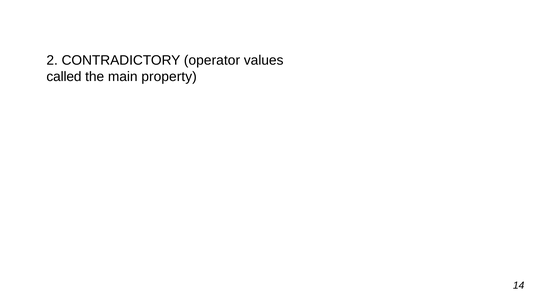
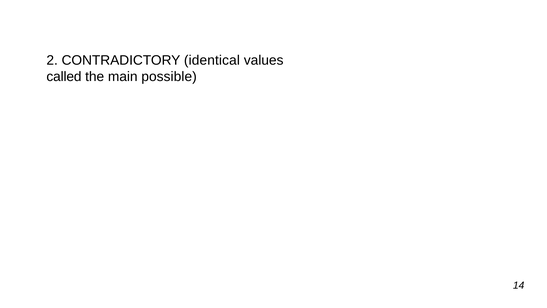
operator: operator -> identical
property: property -> possible
